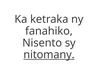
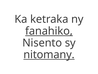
fanahiko underline: none -> present
